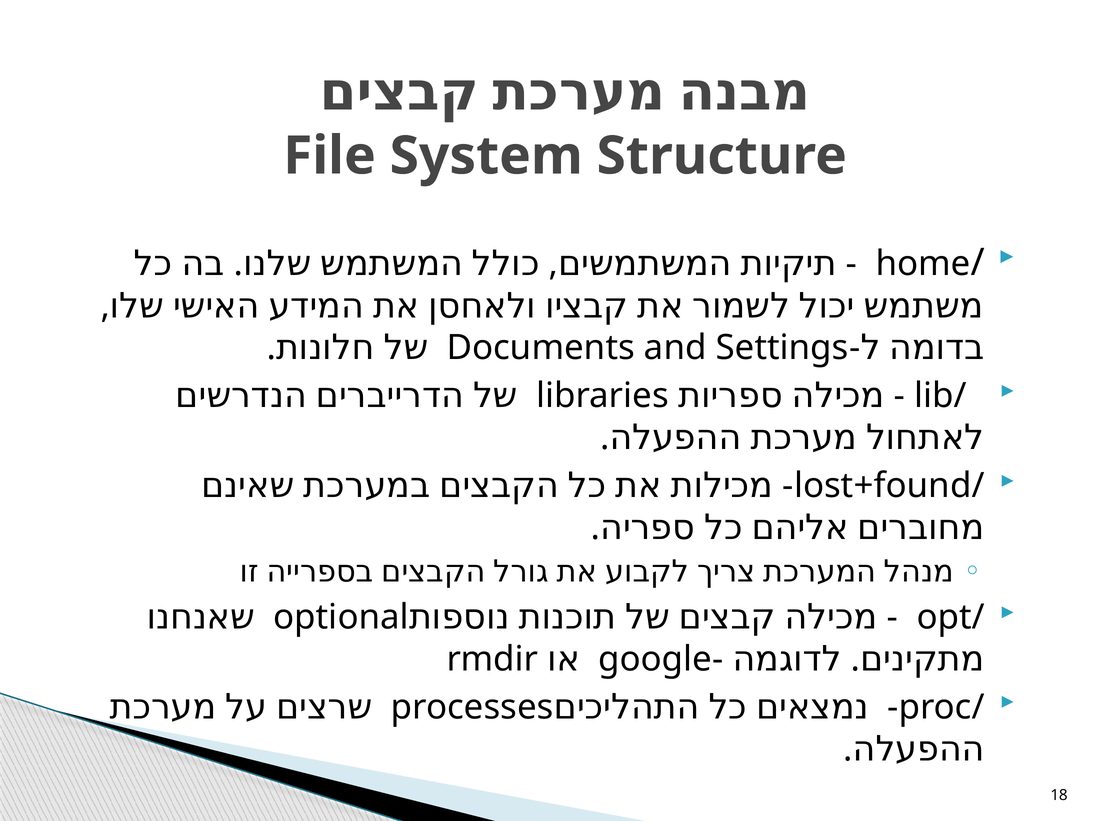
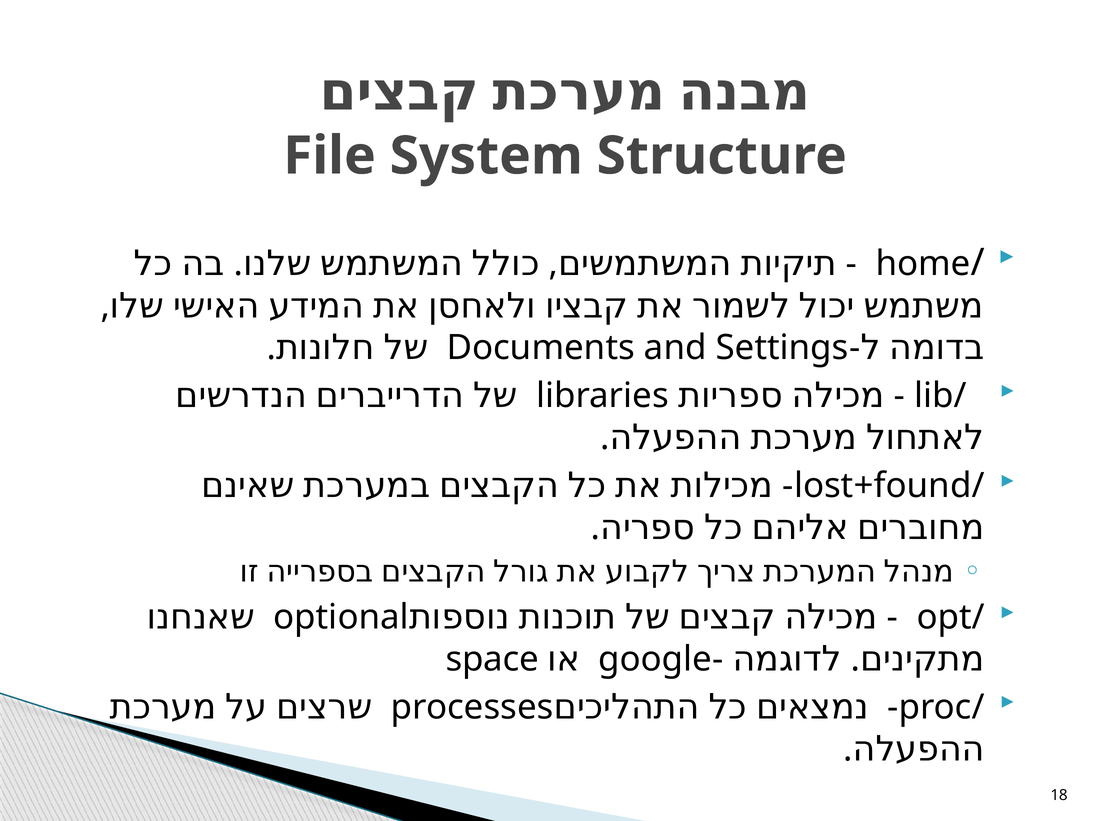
rmdir: rmdir -> space
